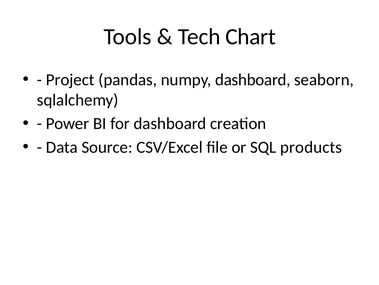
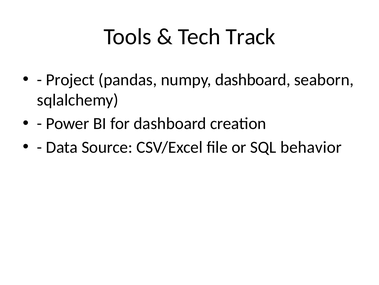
Chart: Chart -> Track
products: products -> behavior
